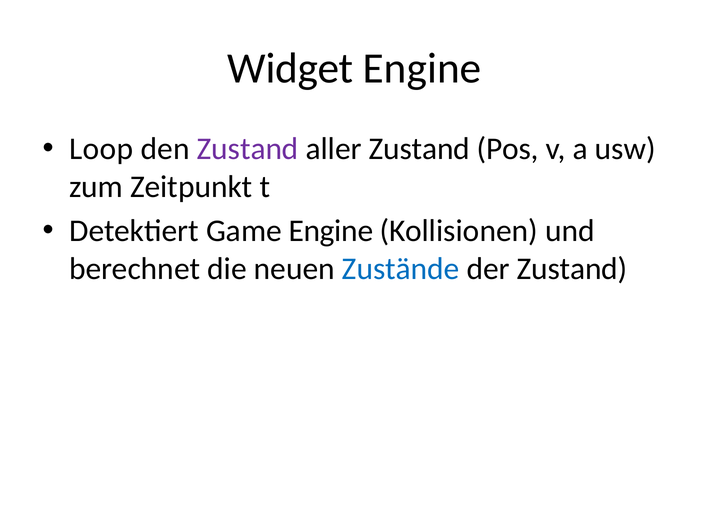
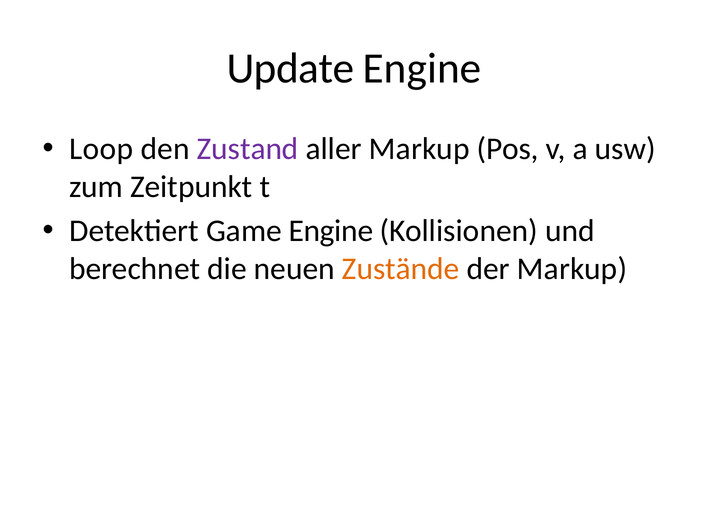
Widget: Widget -> Update
aller Zustand: Zustand -> Markup
Zustände colour: blue -> orange
der Zustand: Zustand -> Markup
